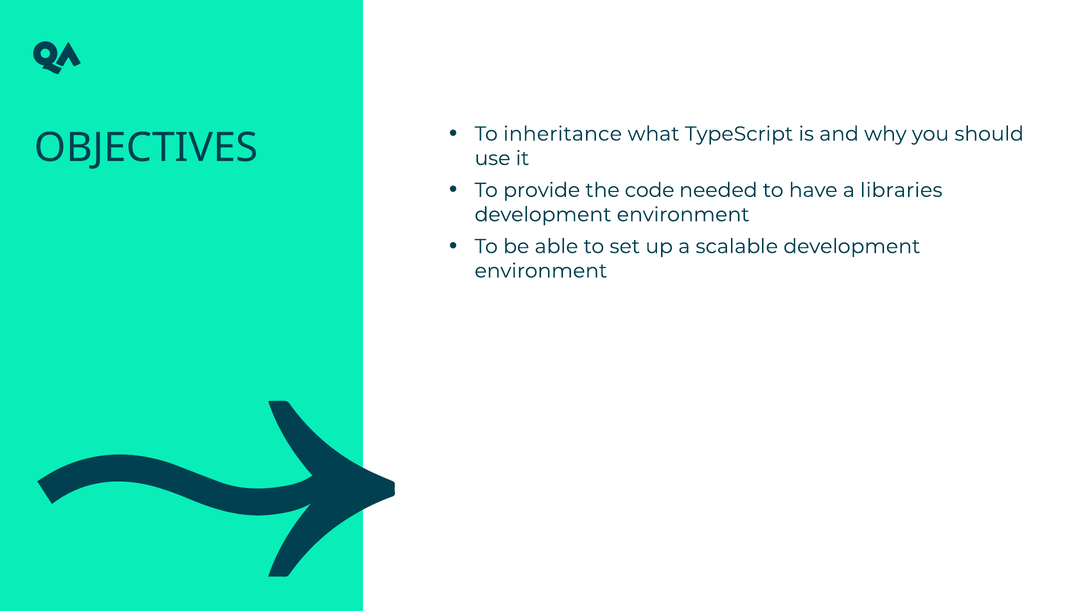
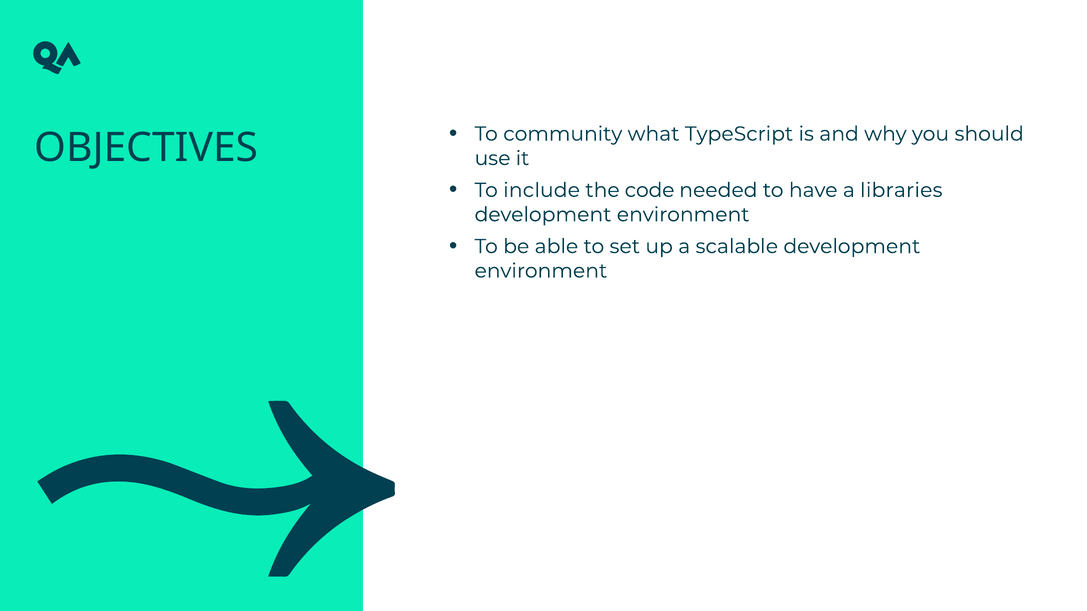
inheritance: inheritance -> community
provide: provide -> include
